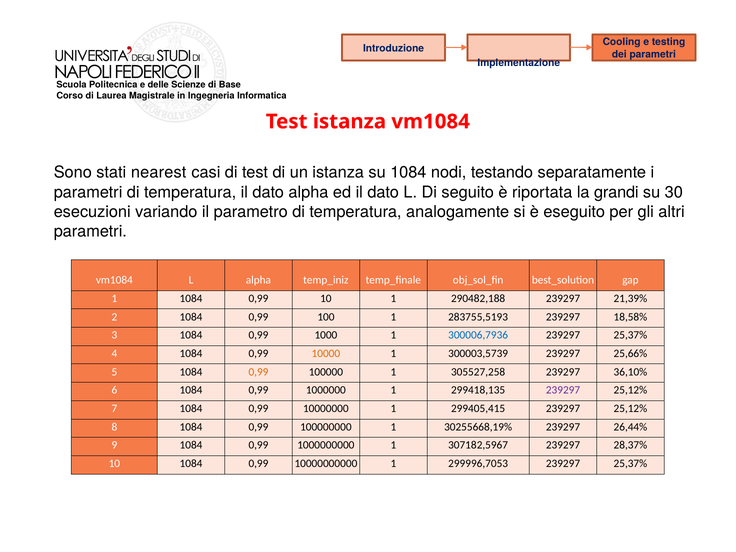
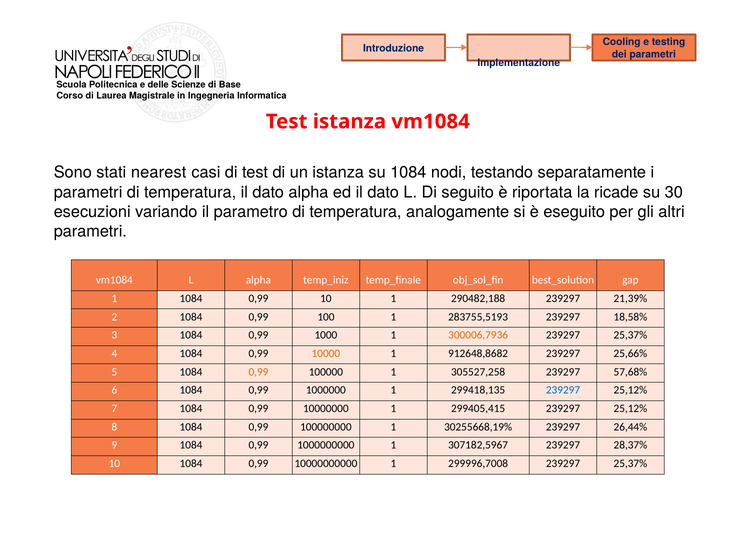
grandi: grandi -> ricade
300006,7936 colour: blue -> orange
300003,5739: 300003,5739 -> 912648,8682
36,10%: 36,10% -> 57,68%
239297 at (563, 390) colour: purple -> blue
299996,7053: 299996,7053 -> 299996,7008
